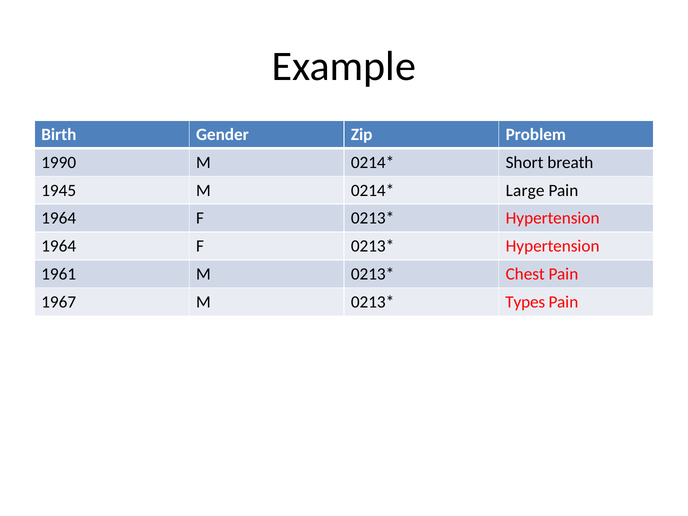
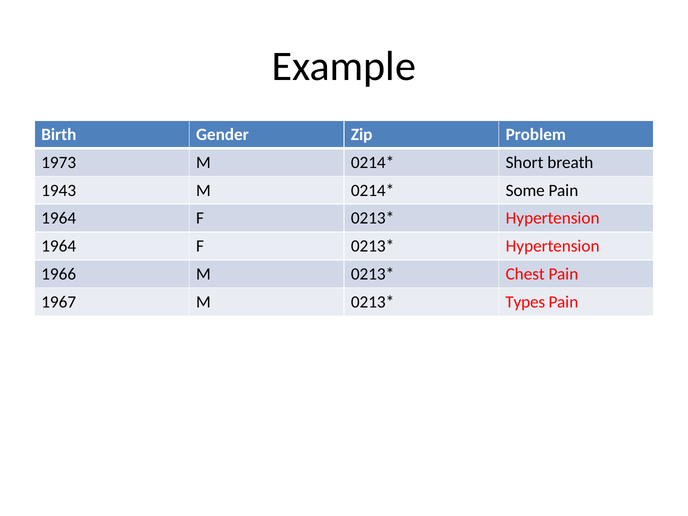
1990: 1990 -> 1973
1945: 1945 -> 1943
Large: Large -> Some
1961: 1961 -> 1966
